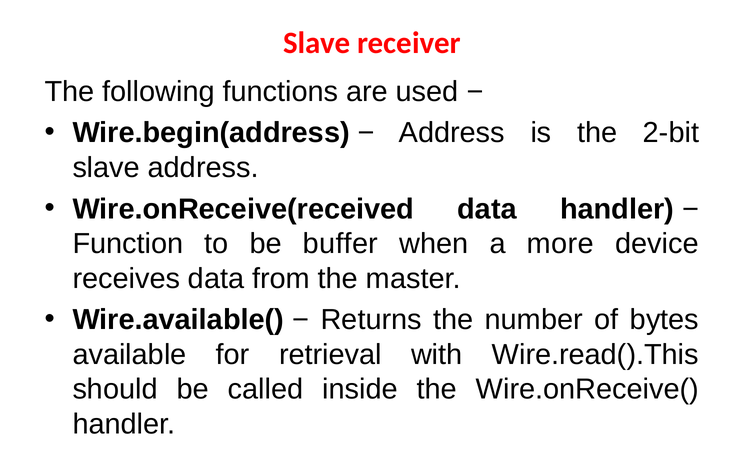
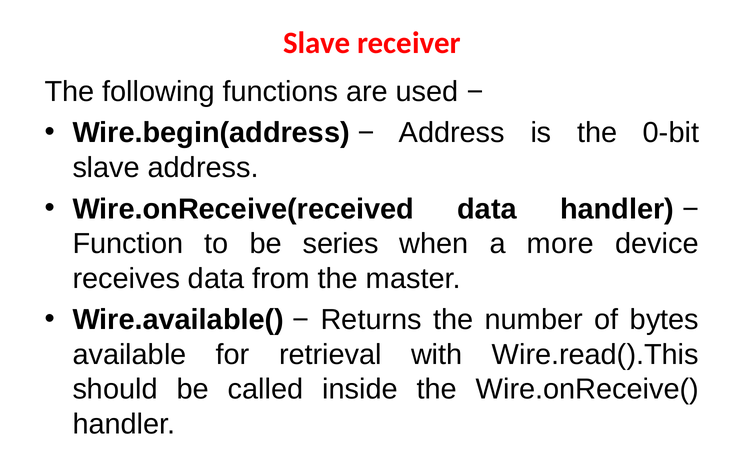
2-bit: 2-bit -> 0-bit
buffer: buffer -> series
